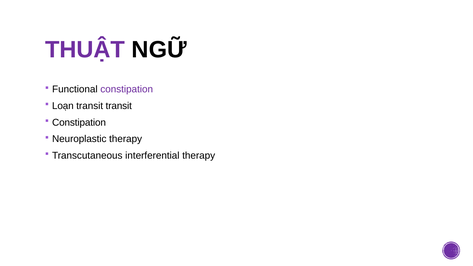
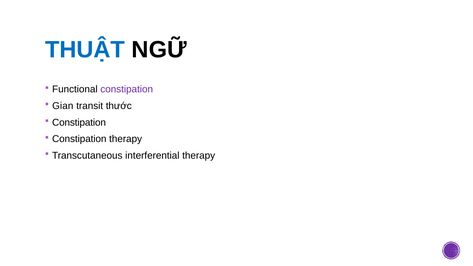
THUẬT colour: purple -> blue
Loạn: Loạn -> Gian
transit transit: transit -> thước
Neuroplastic at (79, 139): Neuroplastic -> Constipation
